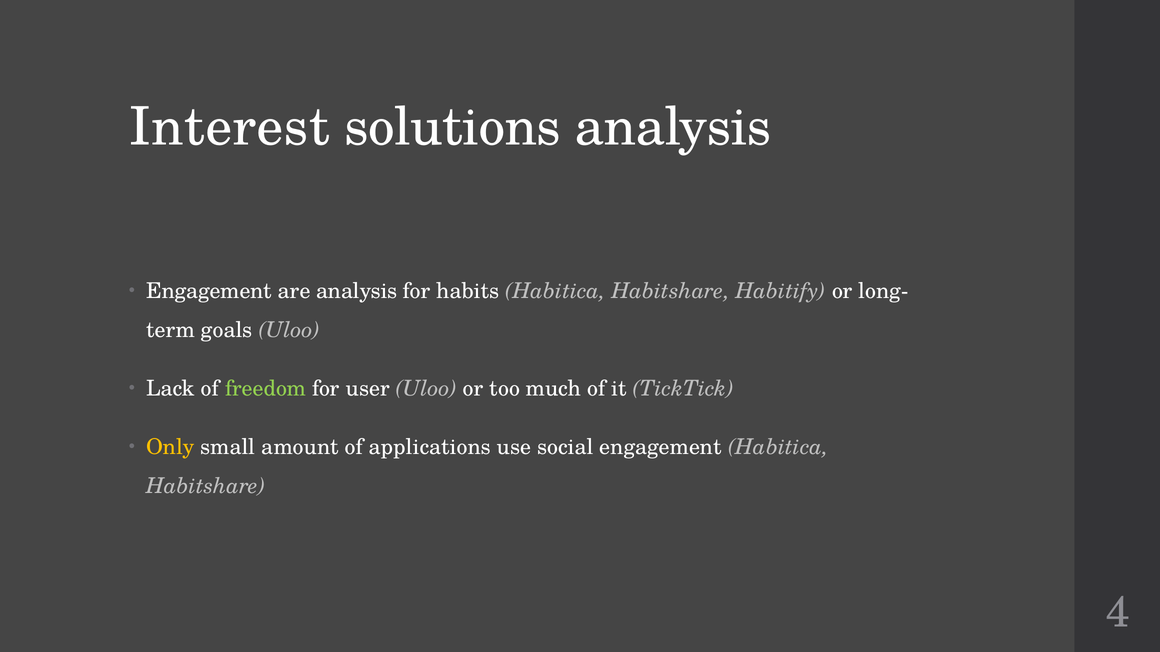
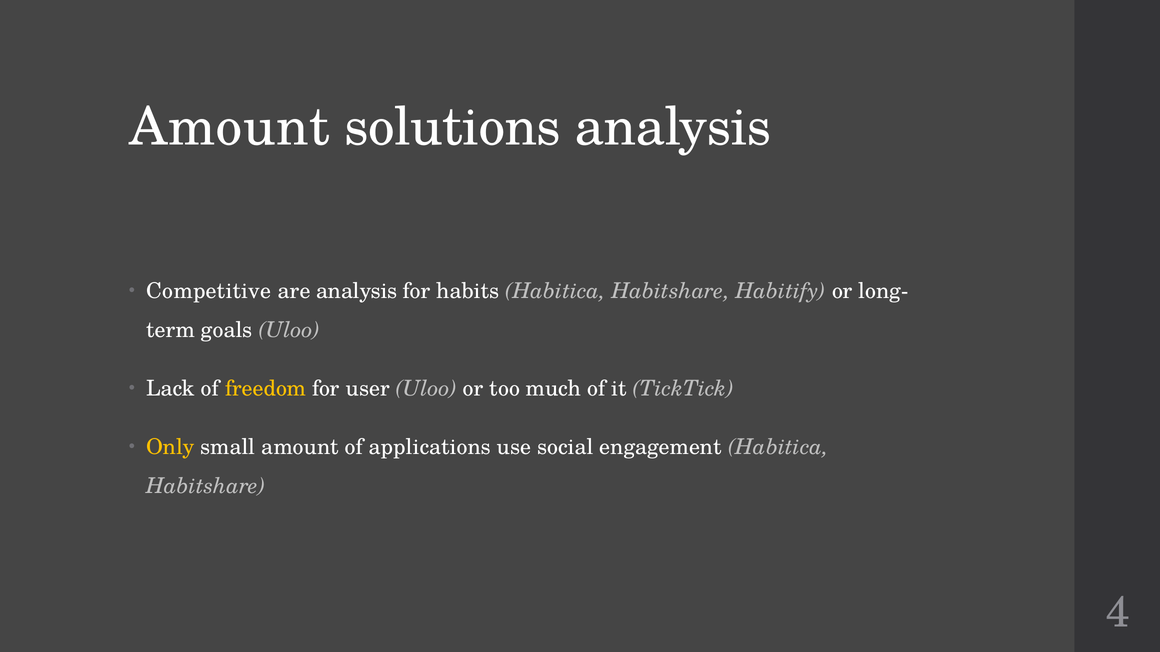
Interest at (229, 127): Interest -> Amount
Engagement at (209, 291): Engagement -> Competitive
freedom colour: light green -> yellow
